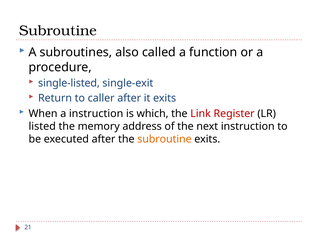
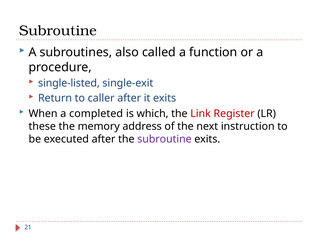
a instruction: instruction -> completed
listed: listed -> these
subroutine at (164, 139) colour: orange -> purple
